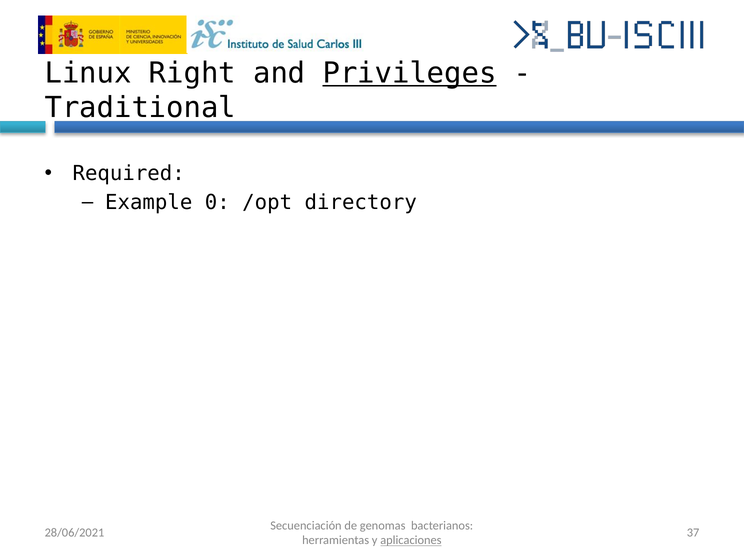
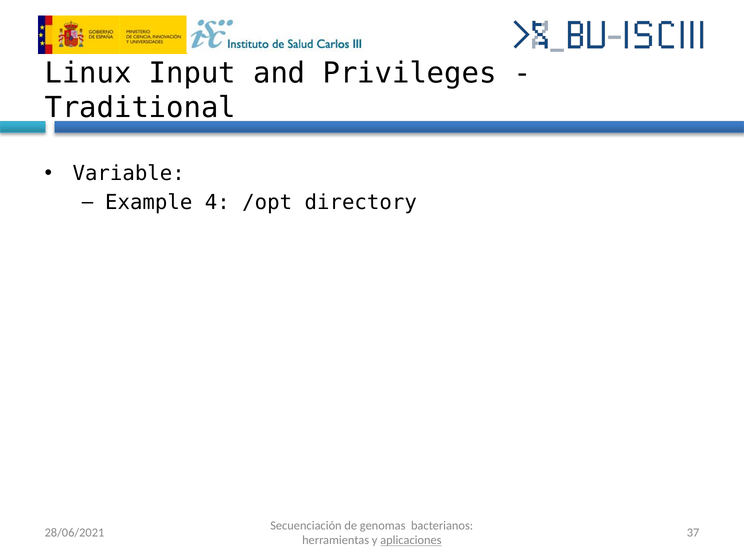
Right: Right -> Input
Privileges underline: present -> none
Required: Required -> Variable
0: 0 -> 4
